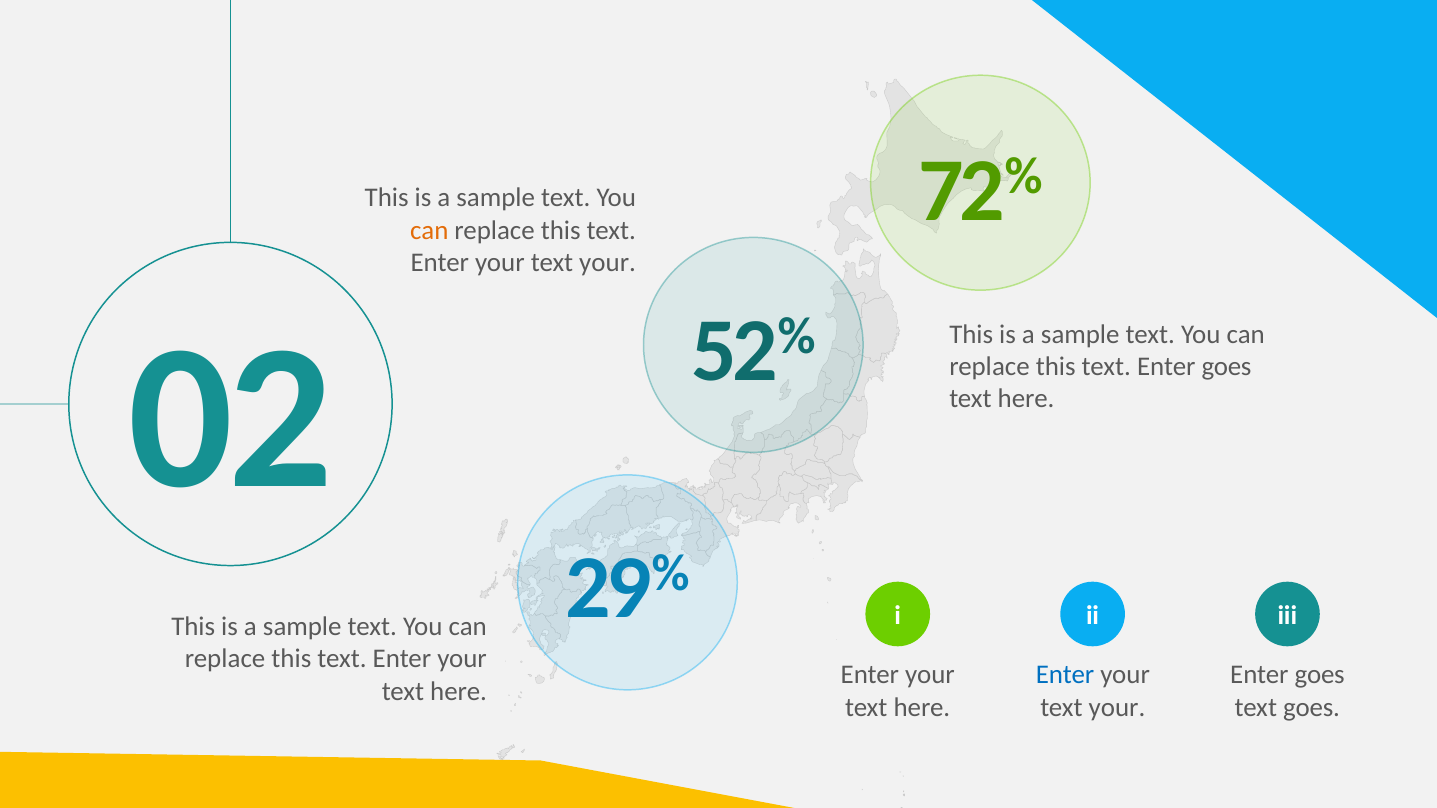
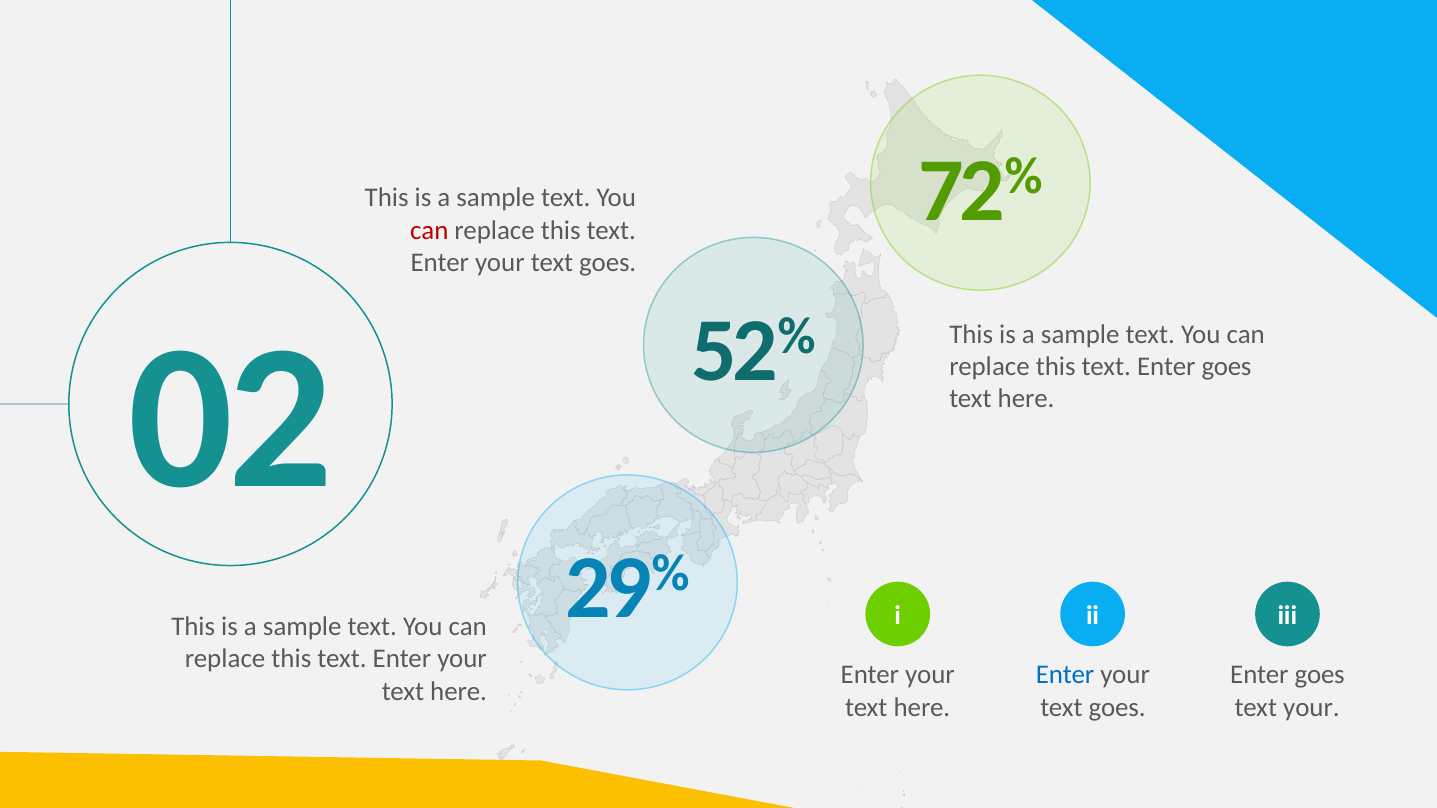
can at (429, 230) colour: orange -> red
your at (608, 263): your -> goes
your at (1117, 708): your -> goes
text goes: goes -> your
